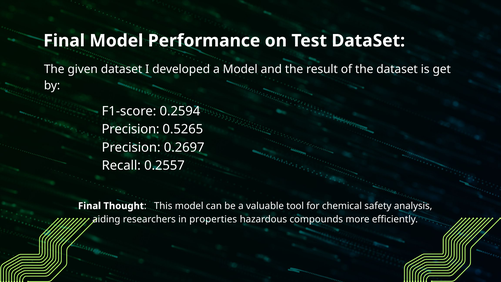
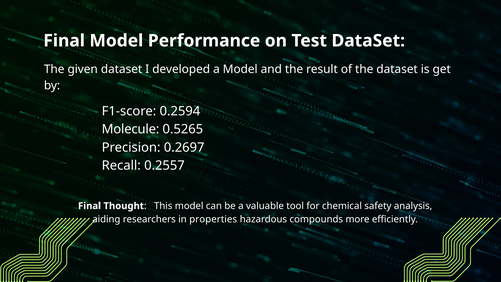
Precision at (131, 129): Precision -> Molecule
